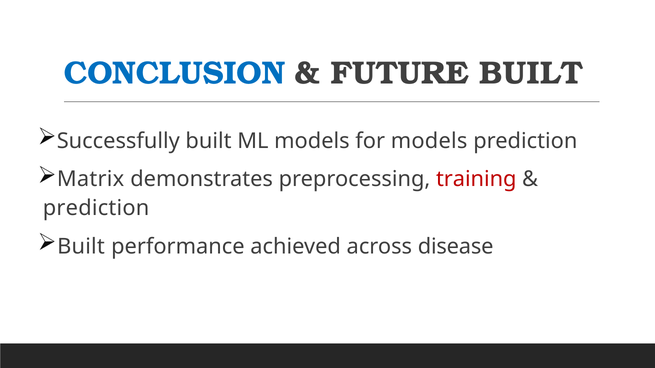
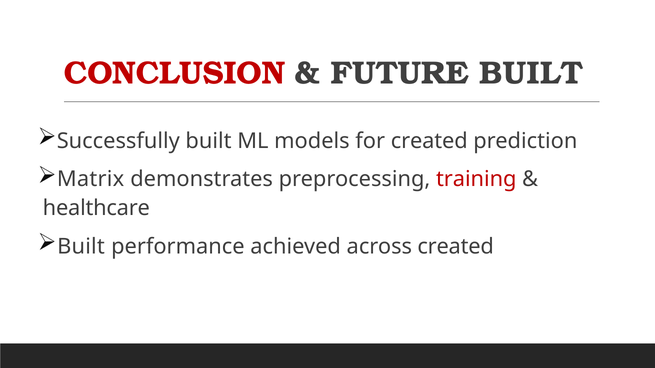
CONCLUSION colour: blue -> red
for models: models -> created
prediction at (96, 208): prediction -> healthcare
across disease: disease -> created
